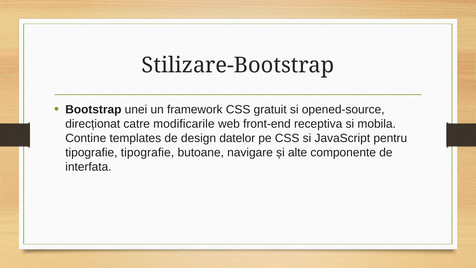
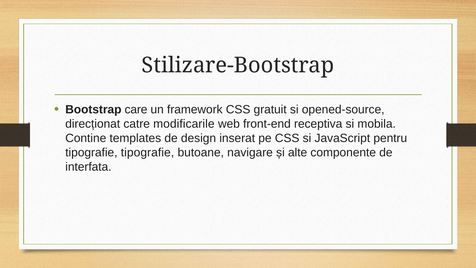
unei: unei -> care
datelor: datelor -> inserat
